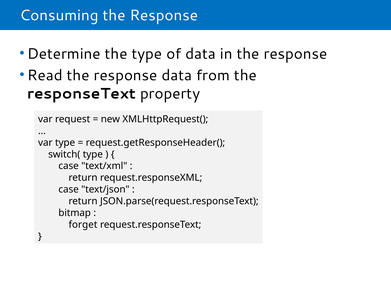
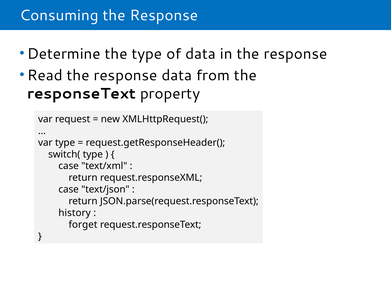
bitmap: bitmap -> history
